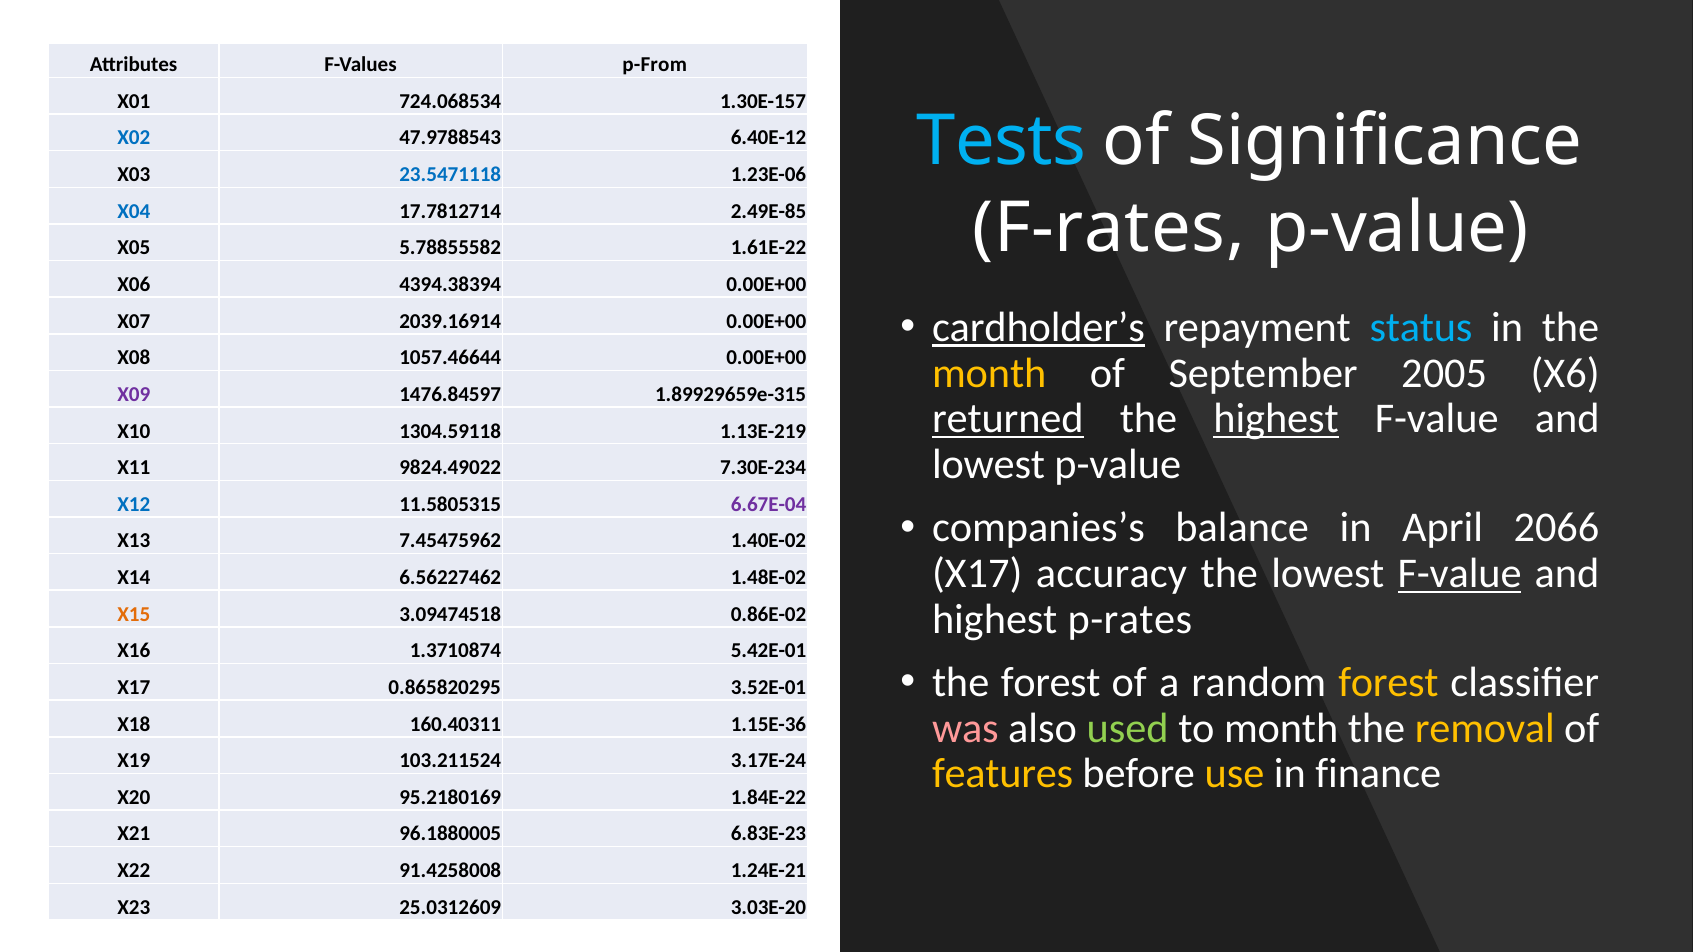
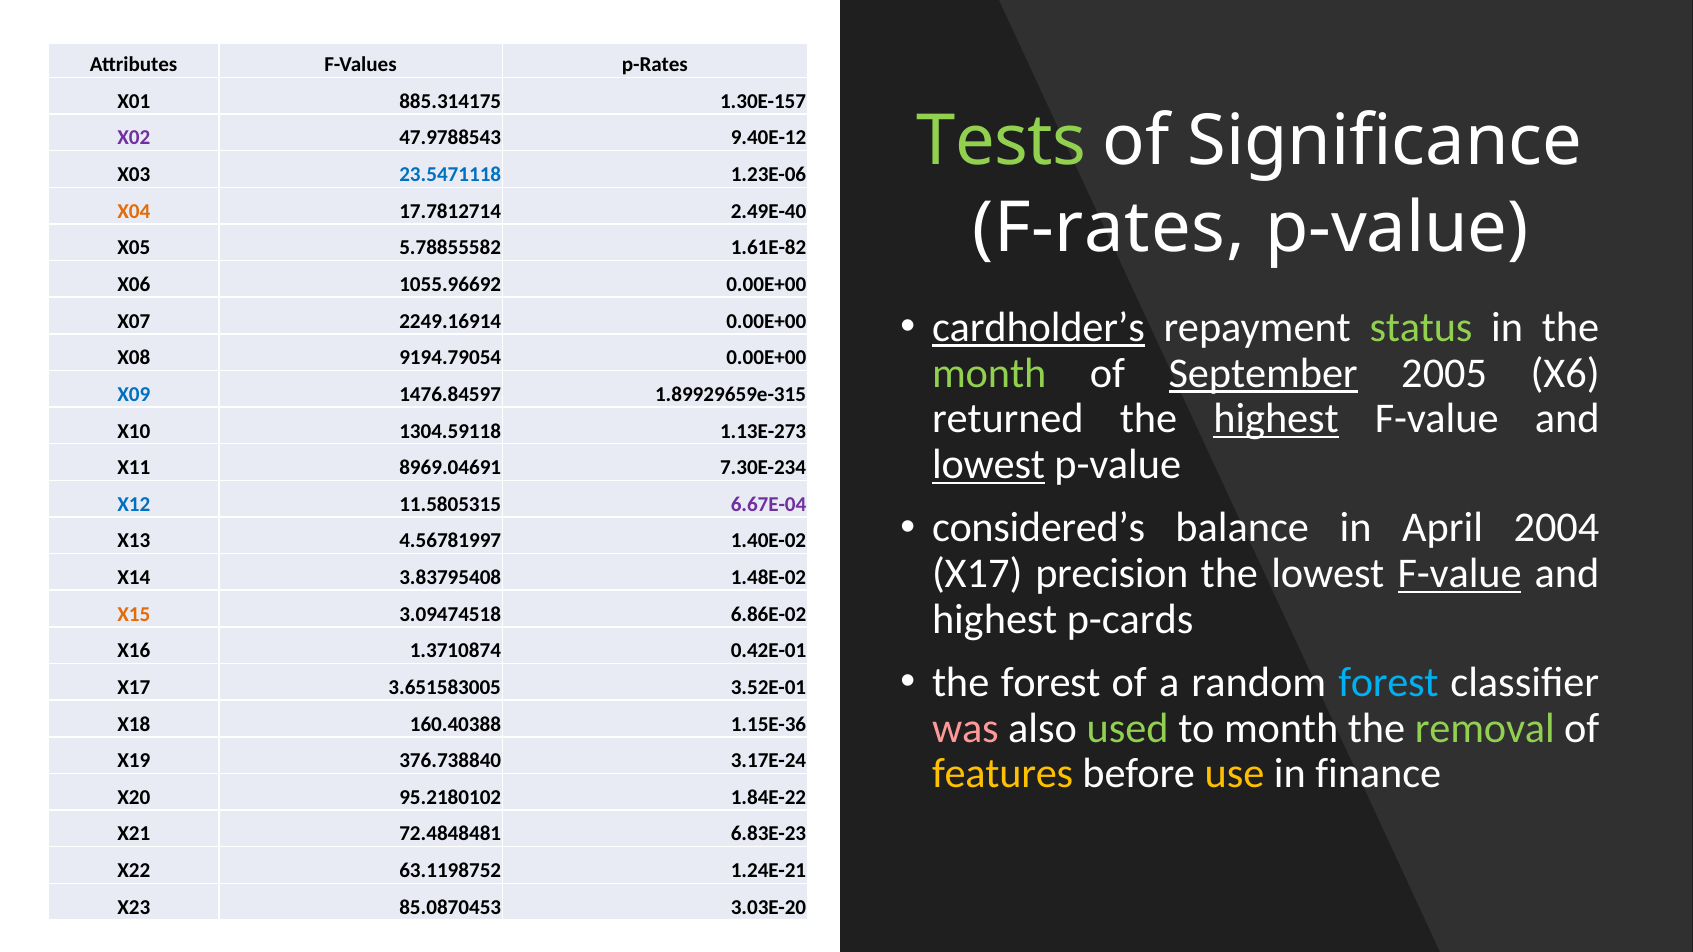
p-From: p-From -> p-Rates
724.068534: 724.068534 -> 885.314175
Tests colour: light blue -> light green
X02 colour: blue -> purple
6.40E-12: 6.40E-12 -> 9.40E-12
X04 colour: blue -> orange
2.49E-85: 2.49E-85 -> 2.49E-40
1.61E-22: 1.61E-22 -> 1.61E-82
4394.38394: 4394.38394 -> 1055.96692
status colour: light blue -> light green
2039.16914: 2039.16914 -> 2249.16914
1057.46644: 1057.46644 -> 9194.79054
month at (989, 373) colour: yellow -> light green
September underline: none -> present
X09 colour: purple -> blue
returned underline: present -> none
1.13E-219: 1.13E-219 -> 1.13E-273
lowest at (989, 465) underline: none -> present
9824.49022: 9824.49022 -> 8969.04691
companies’s: companies’s -> considered’s
2066: 2066 -> 2004
7.45475962: 7.45475962 -> 4.56781997
accuracy: accuracy -> precision
6.56227462: 6.56227462 -> 3.83795408
p-rates: p-rates -> p-cards
0.86E-02: 0.86E-02 -> 6.86E-02
5.42E-01: 5.42E-01 -> 0.42E-01
forest at (1388, 683) colour: yellow -> light blue
0.865820295: 0.865820295 -> 3.651583005
removal colour: yellow -> light green
160.40311: 160.40311 -> 160.40388
103.211524: 103.211524 -> 376.738840
95.2180169: 95.2180169 -> 95.2180102
96.1880005: 96.1880005 -> 72.4848481
91.4258008: 91.4258008 -> 63.1198752
25.0312609: 25.0312609 -> 85.0870453
